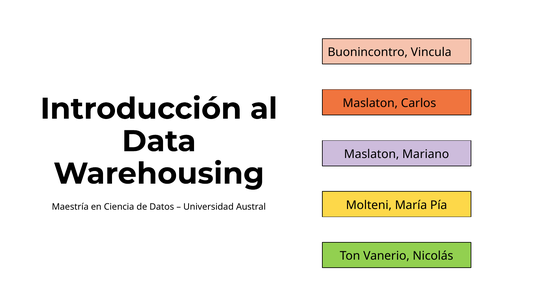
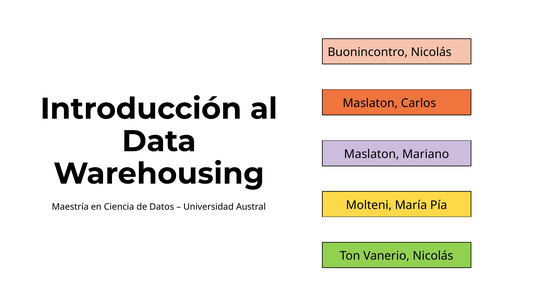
Buonincontro Vincula: Vincula -> Nicolás
